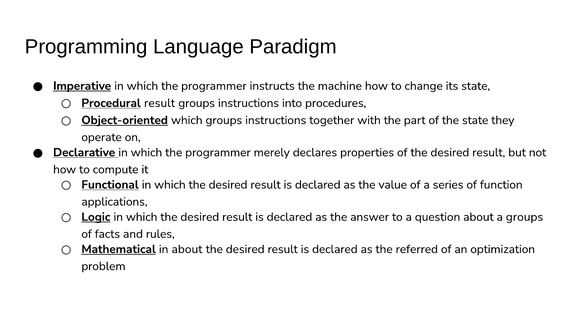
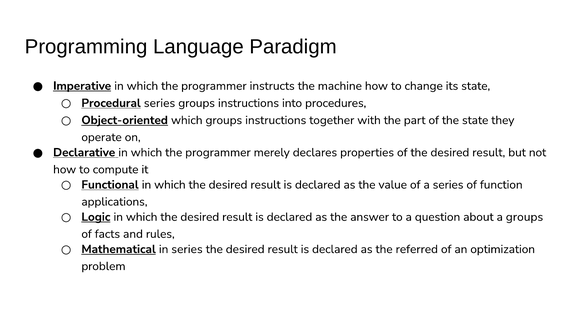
Procedural result: result -> series
in about: about -> series
